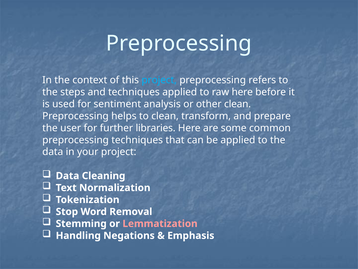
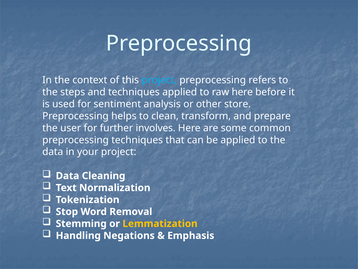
other clean: clean -> store
libraries: libraries -> involves
Lemmatization colour: pink -> yellow
